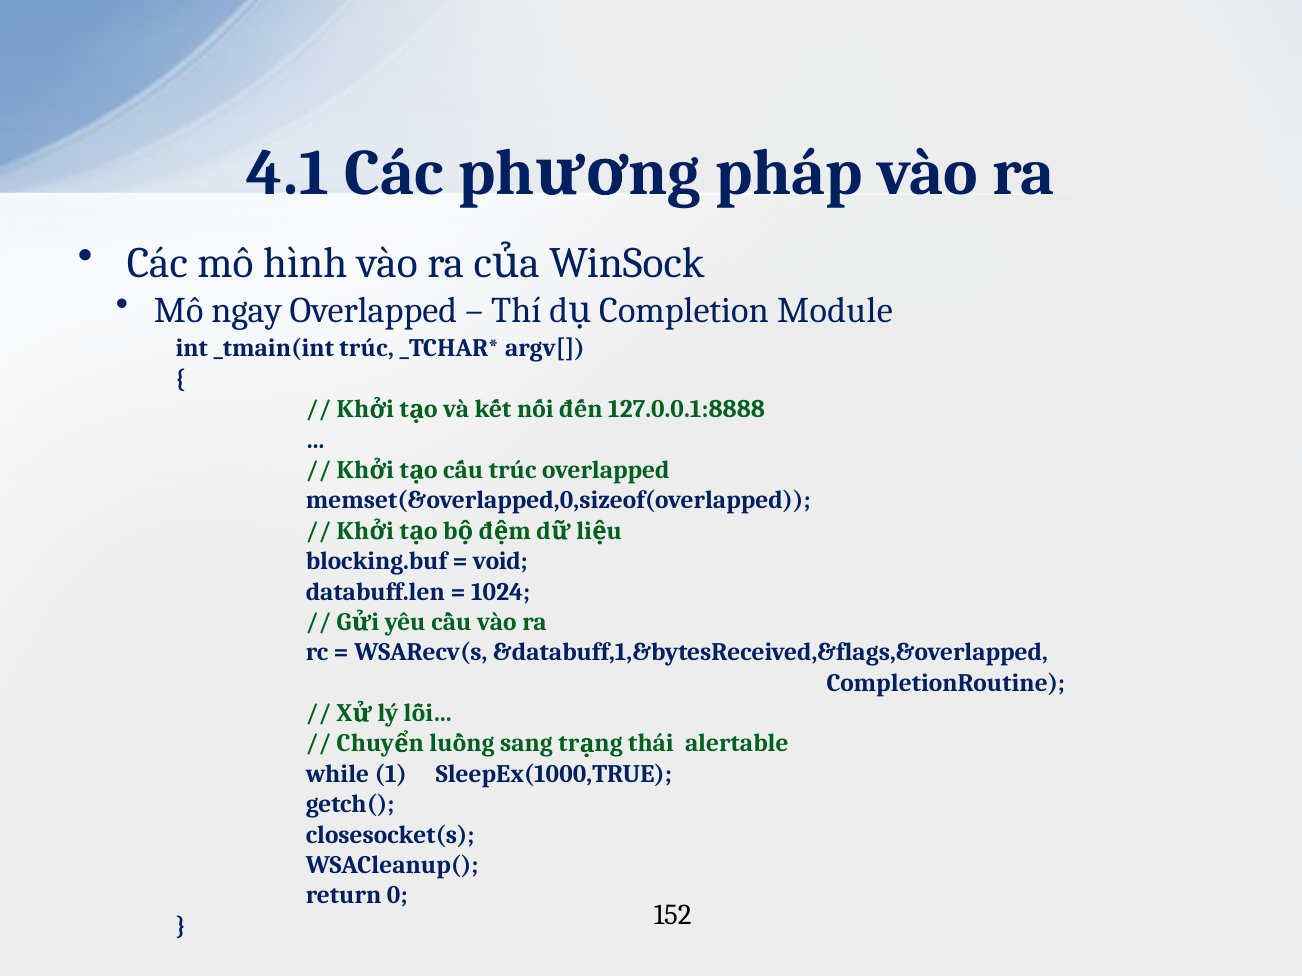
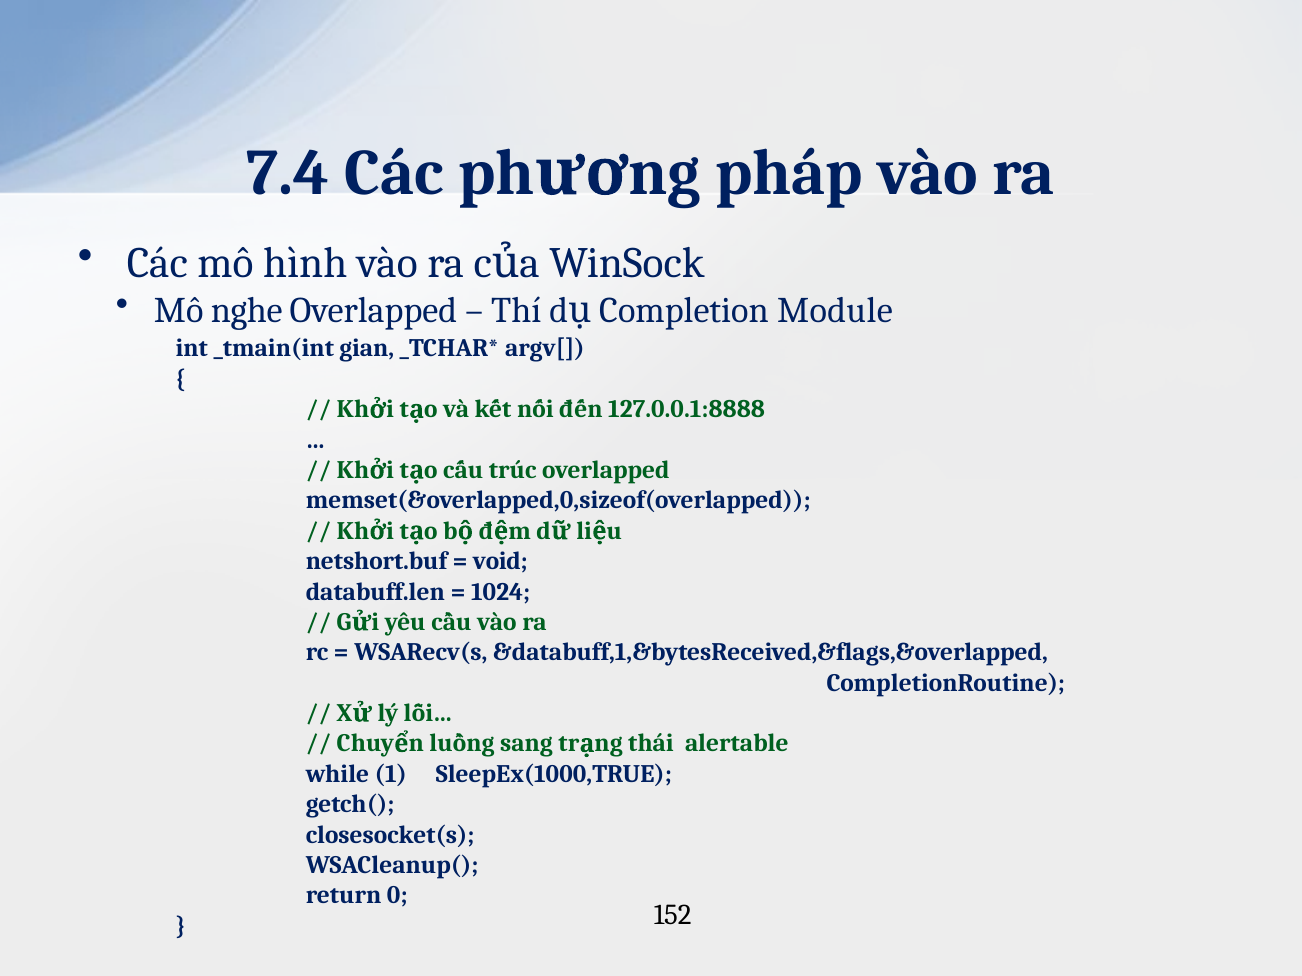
4.1: 4.1 -> 7.4
ngay: ngay -> nghe
_tmain(int trúc: trúc -> gian
blocking.buf: blocking.buf -> netshort.buf
